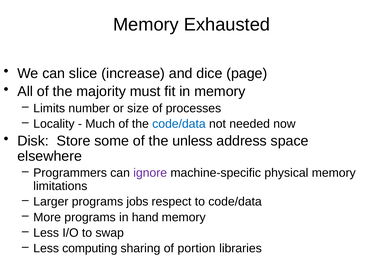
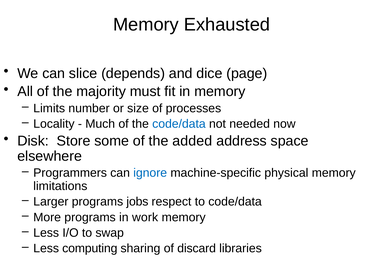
increase: increase -> depends
unless: unless -> added
ignore colour: purple -> blue
hand: hand -> work
portion: portion -> discard
